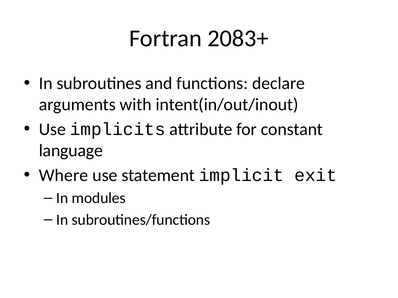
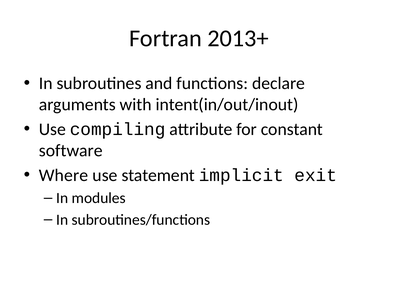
2083+: 2083+ -> 2013+
implicits: implicits -> compiling
language: language -> software
